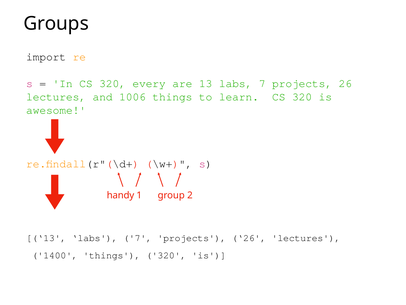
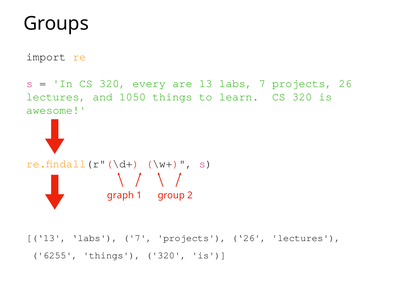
1006: 1006 -> 1050
handy: handy -> graph
1400: 1400 -> 6255
